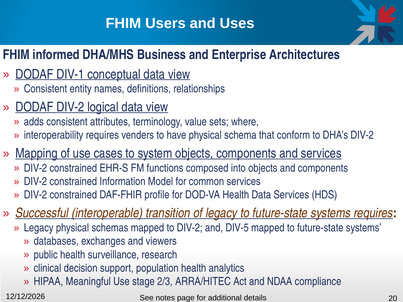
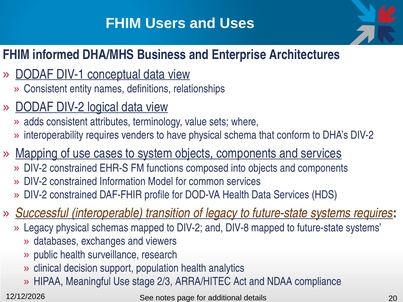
DIV-5: DIV-5 -> DIV-8
